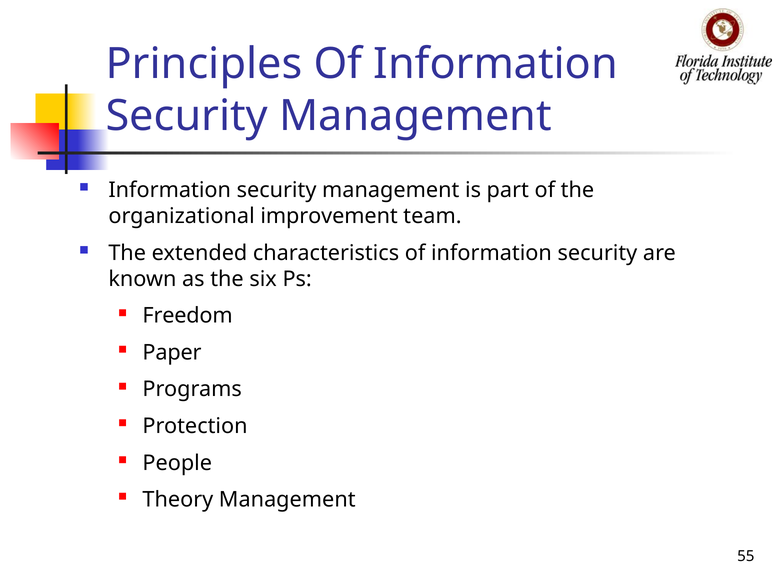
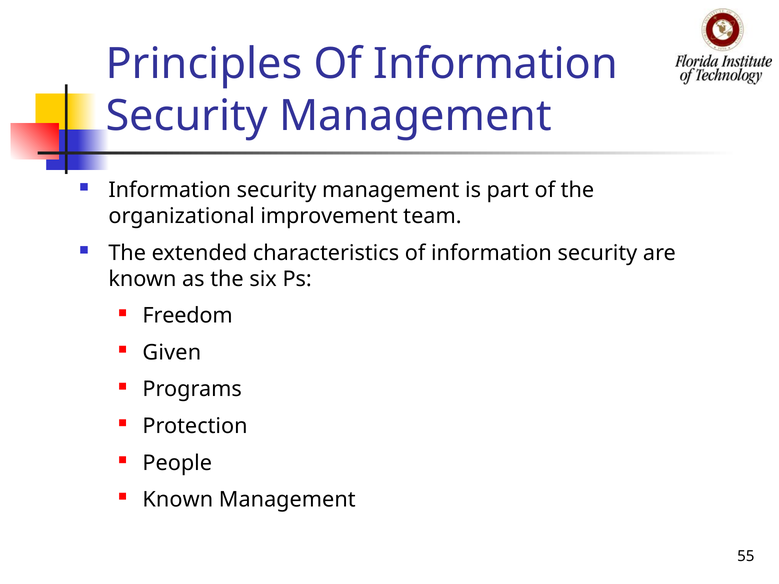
Paper: Paper -> Given
Theory at (178, 500): Theory -> Known
